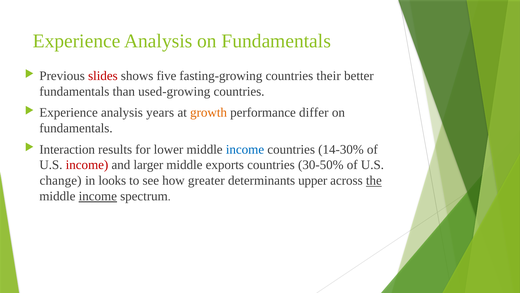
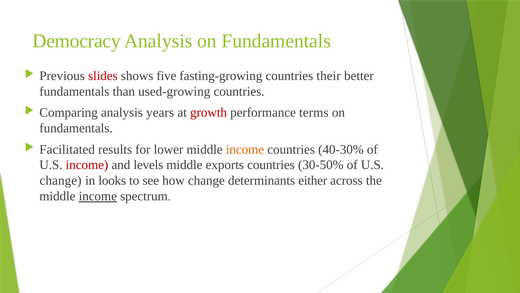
Experience at (77, 41): Experience -> Democracy
Experience at (69, 113): Experience -> Comparing
growth colour: orange -> red
differ: differ -> terms
Interaction: Interaction -> Facilitated
income at (245, 149) colour: blue -> orange
14-30%: 14-30% -> 40-30%
larger: larger -> levels
how greater: greater -> change
upper: upper -> either
the underline: present -> none
